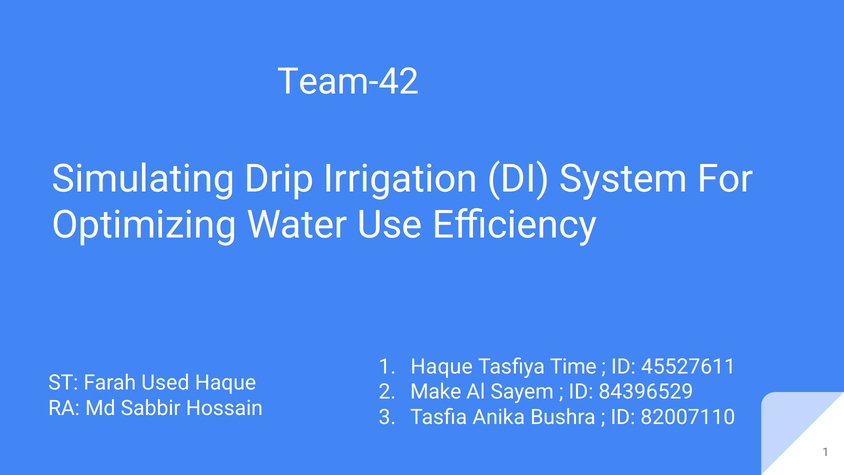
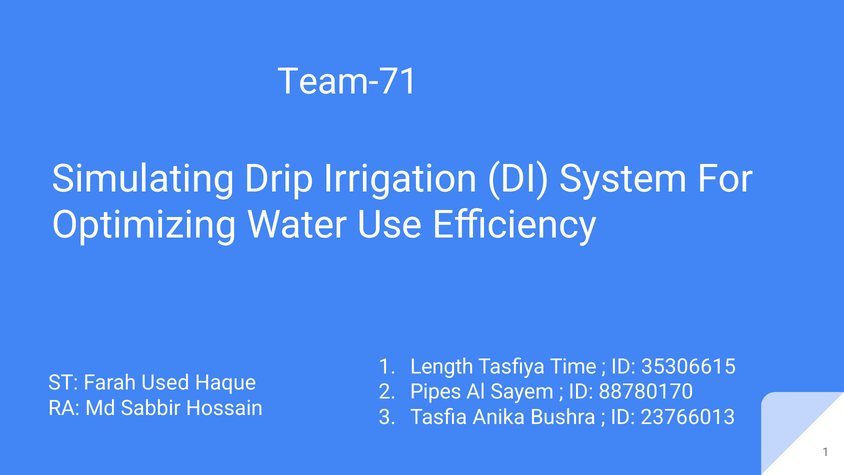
Team-42: Team-42 -> Team-71
Haque at (442, 366): Haque -> Length
45527611: 45527611 -> 35306615
Make: Make -> Pipes
84396529: 84396529 -> 88780170
82007110: 82007110 -> 23766013
